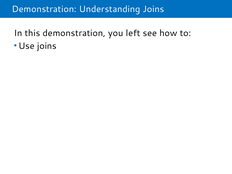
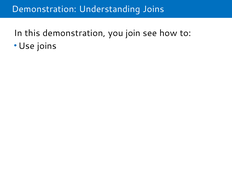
left: left -> join
